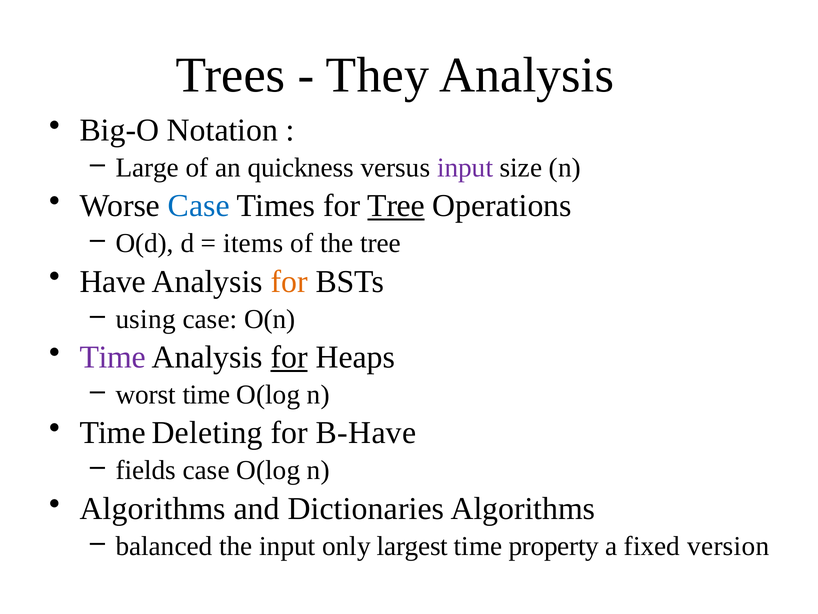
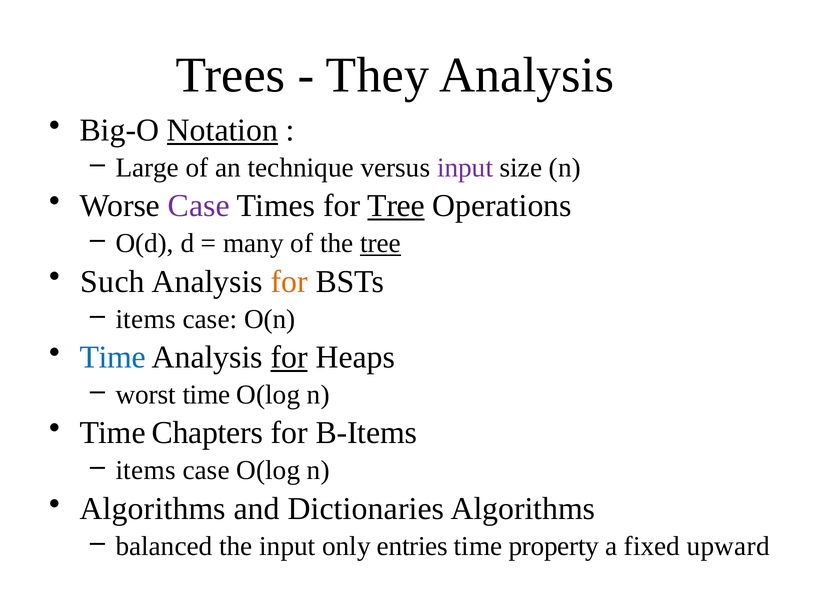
Notation underline: none -> present
quickness: quickness -> technique
Case at (199, 206) colour: blue -> purple
items: items -> many
tree at (380, 243) underline: none -> present
Have: Have -> Such
using at (146, 319): using -> items
Time at (113, 357) colour: purple -> blue
Deleting: Deleting -> Chapters
B-Have: B-Have -> B-Items
fields at (146, 470): fields -> items
largest: largest -> entries
version: version -> upward
